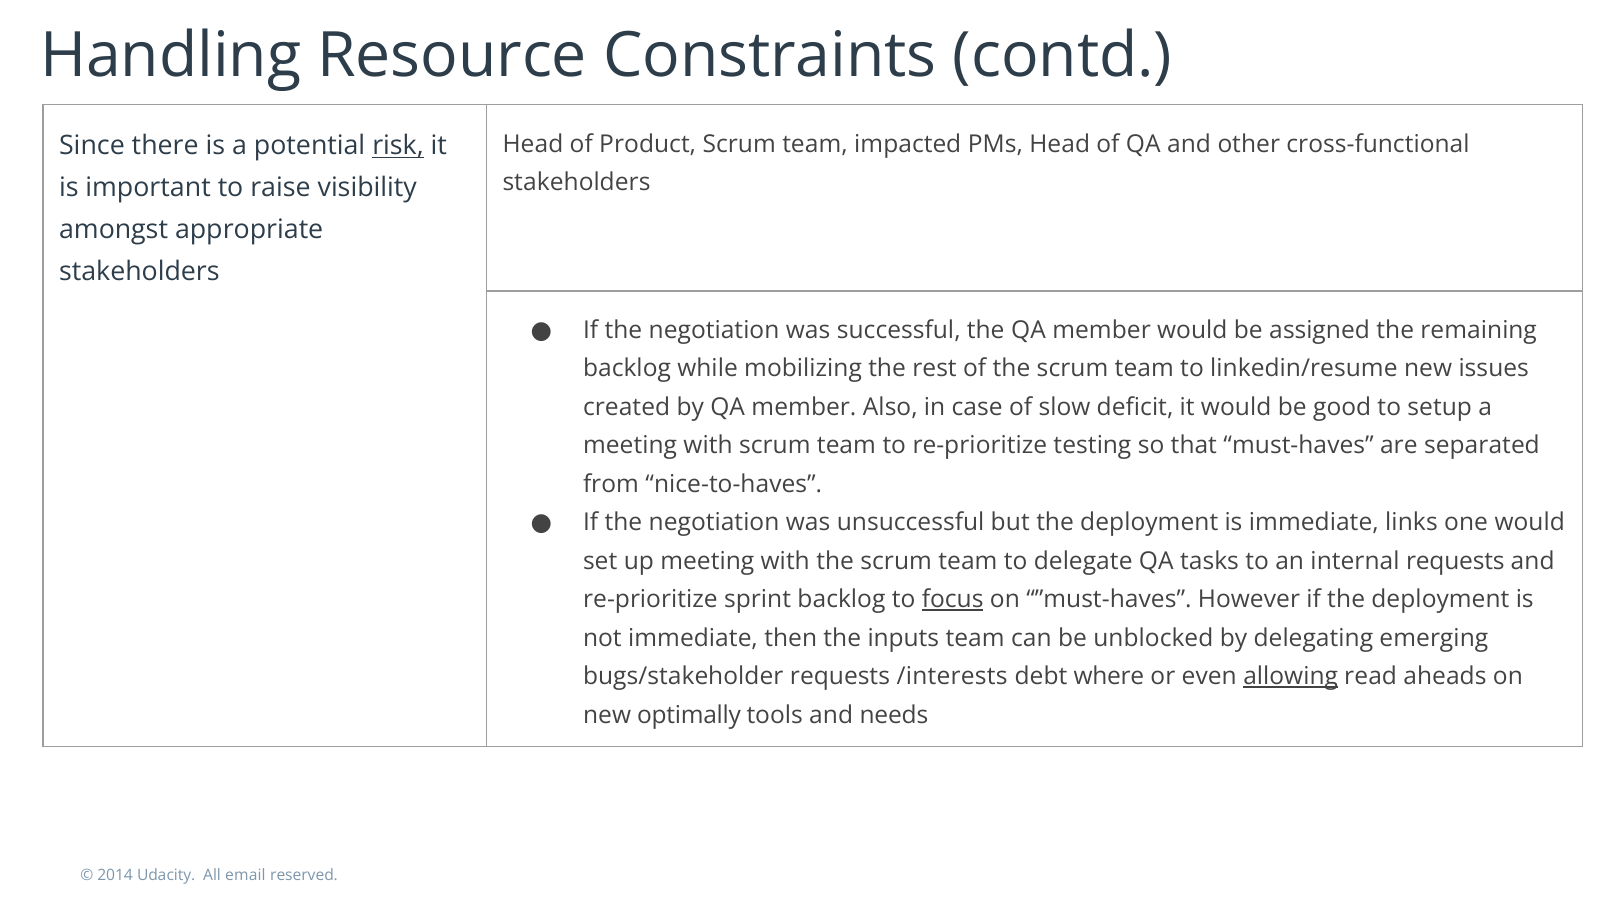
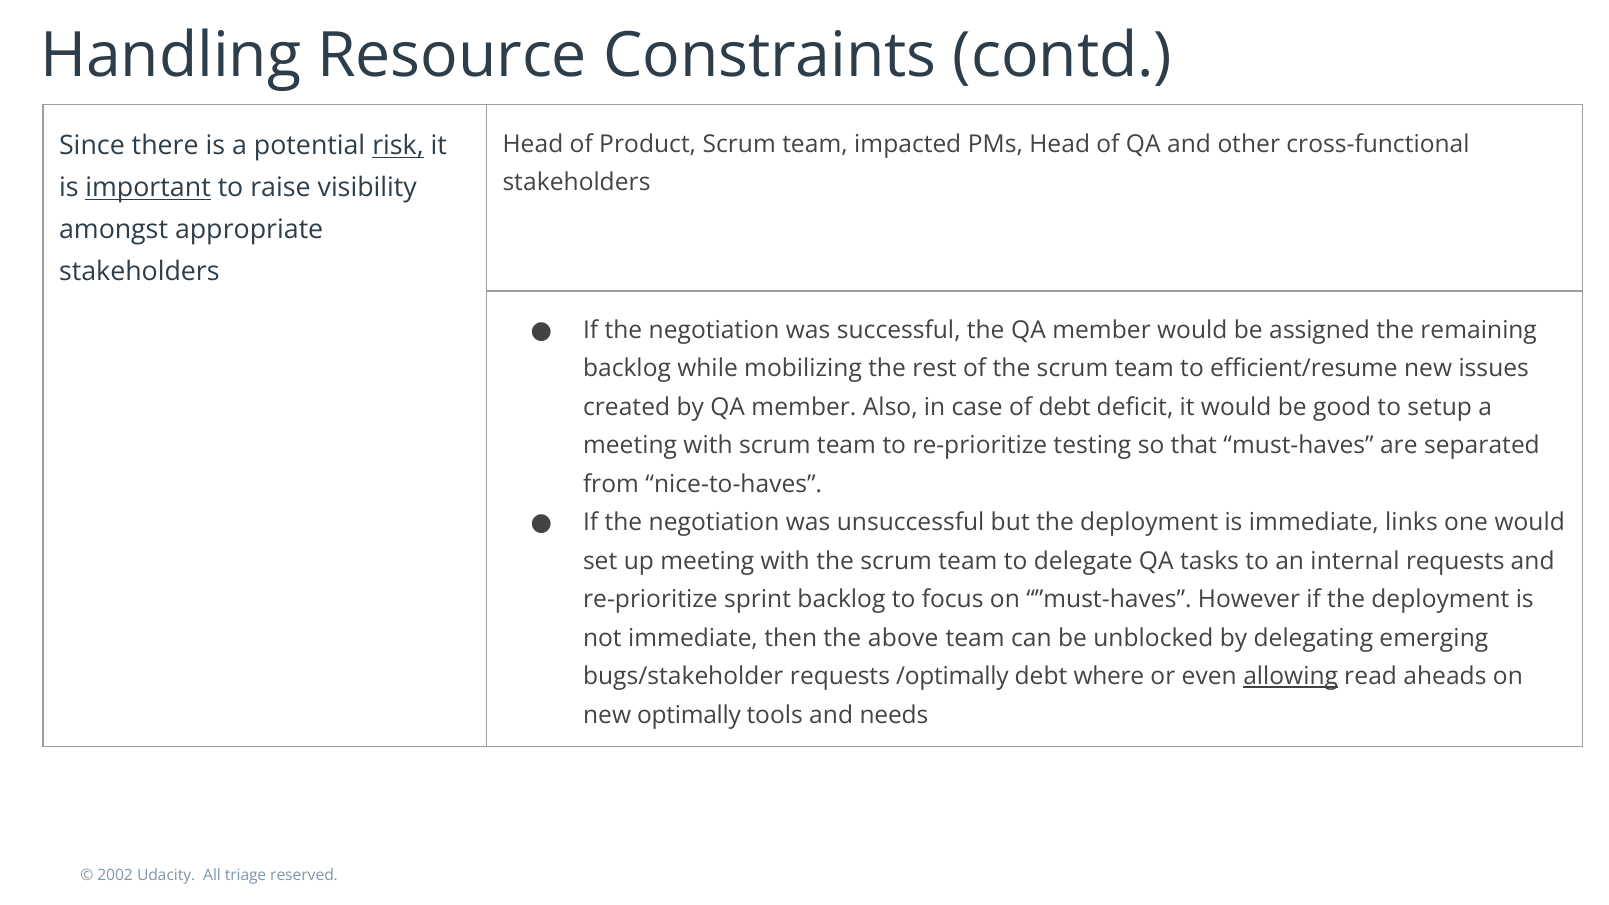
important underline: none -> present
linkedin/resume: linkedin/resume -> efficient/resume
of slow: slow -> debt
focus underline: present -> none
inputs: inputs -> above
/interests: /interests -> /optimally
2014: 2014 -> 2002
email: email -> triage
